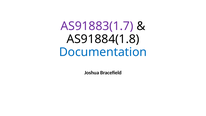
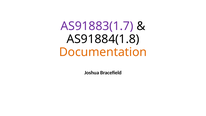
Documentation colour: blue -> orange
